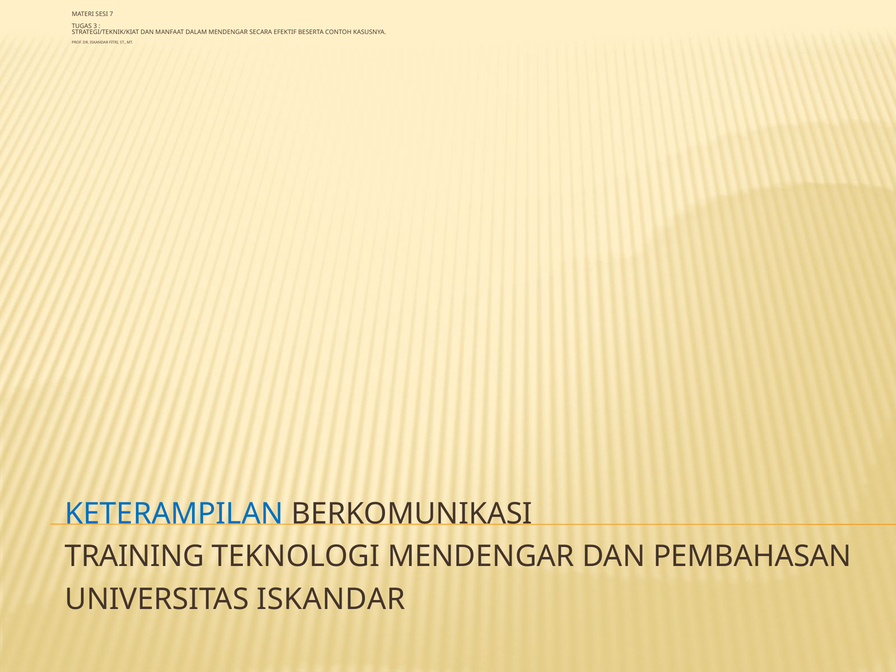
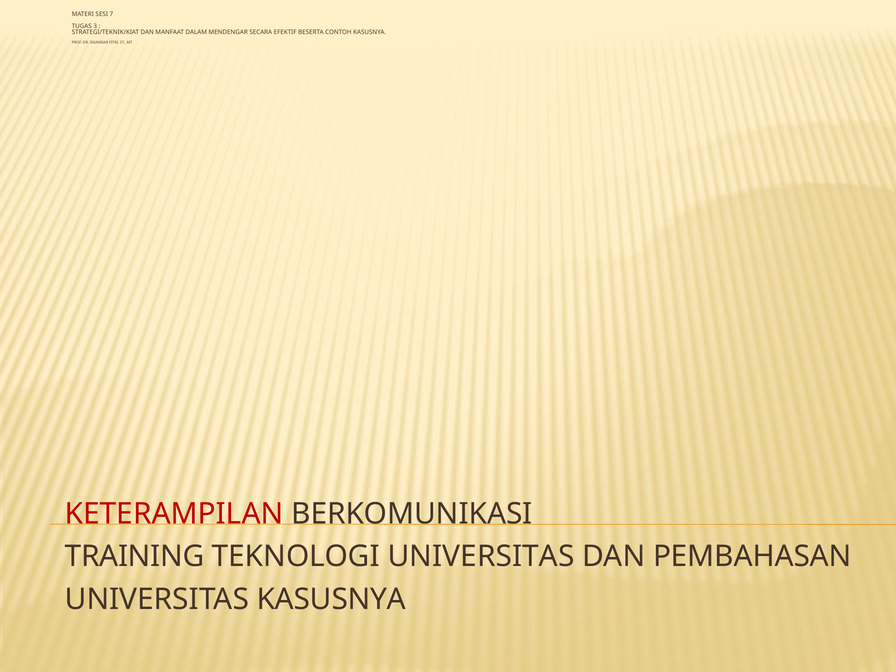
KETERAMPILAN colour: blue -> red
TEKNOLOGI MENDENGAR: MENDENGAR -> UNIVERSITAS
UNIVERSITAS ISKANDAR: ISKANDAR -> KASUSNYA
